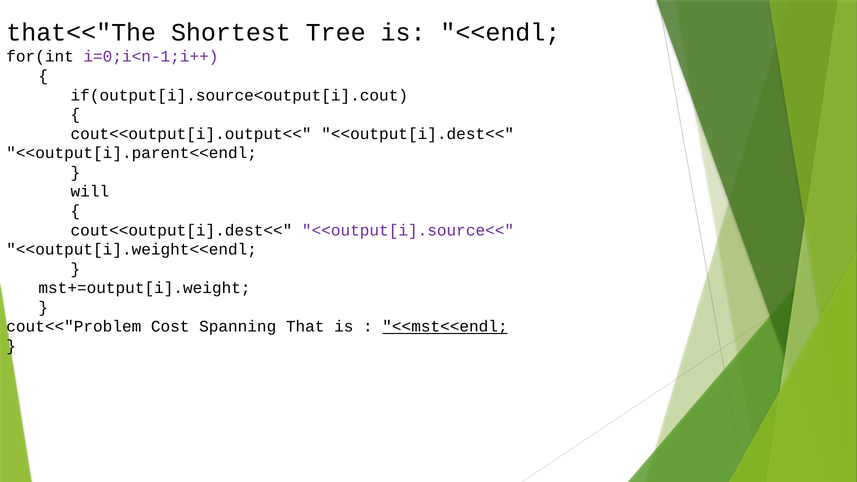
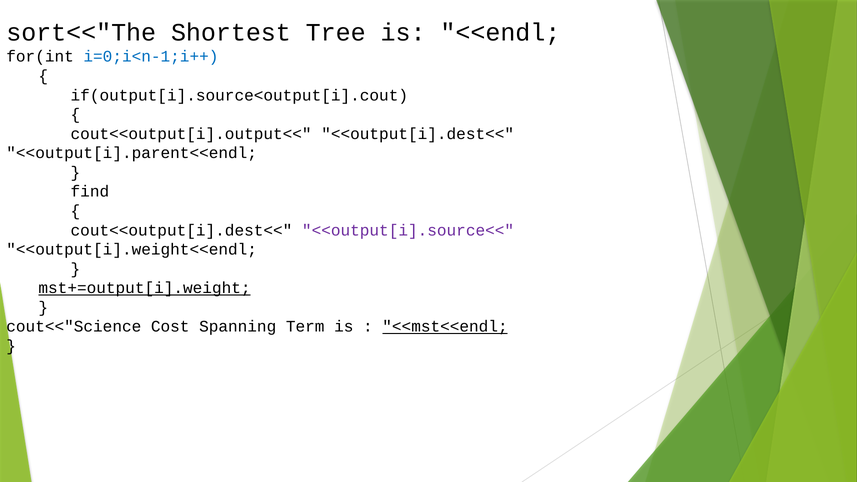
that<<"The: that<<"The -> sort<<"The
i=0;i<n-1;i++ colour: purple -> blue
will: will -> find
mst+=output[i].weight underline: none -> present
cout<<"Problem: cout<<"Problem -> cout<<"Science
That: That -> Term
